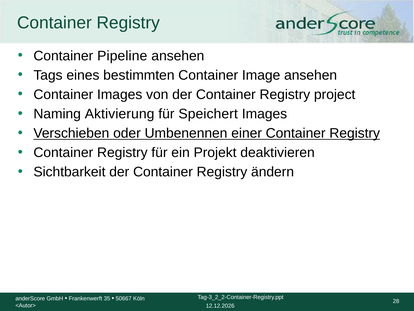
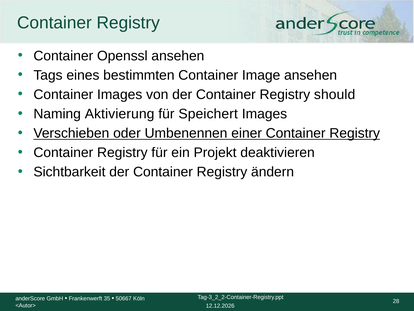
Pipeline: Pipeline -> Openssl
project: project -> should
